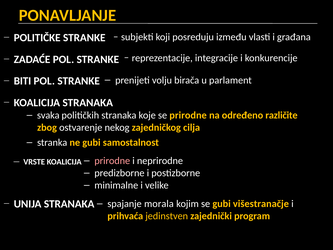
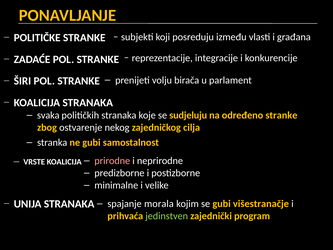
BITI: BITI -> ŠIRI
se prirodne: prirodne -> sudjeluju
određeno različite: različite -> stranke
jedinstven colour: yellow -> light green
